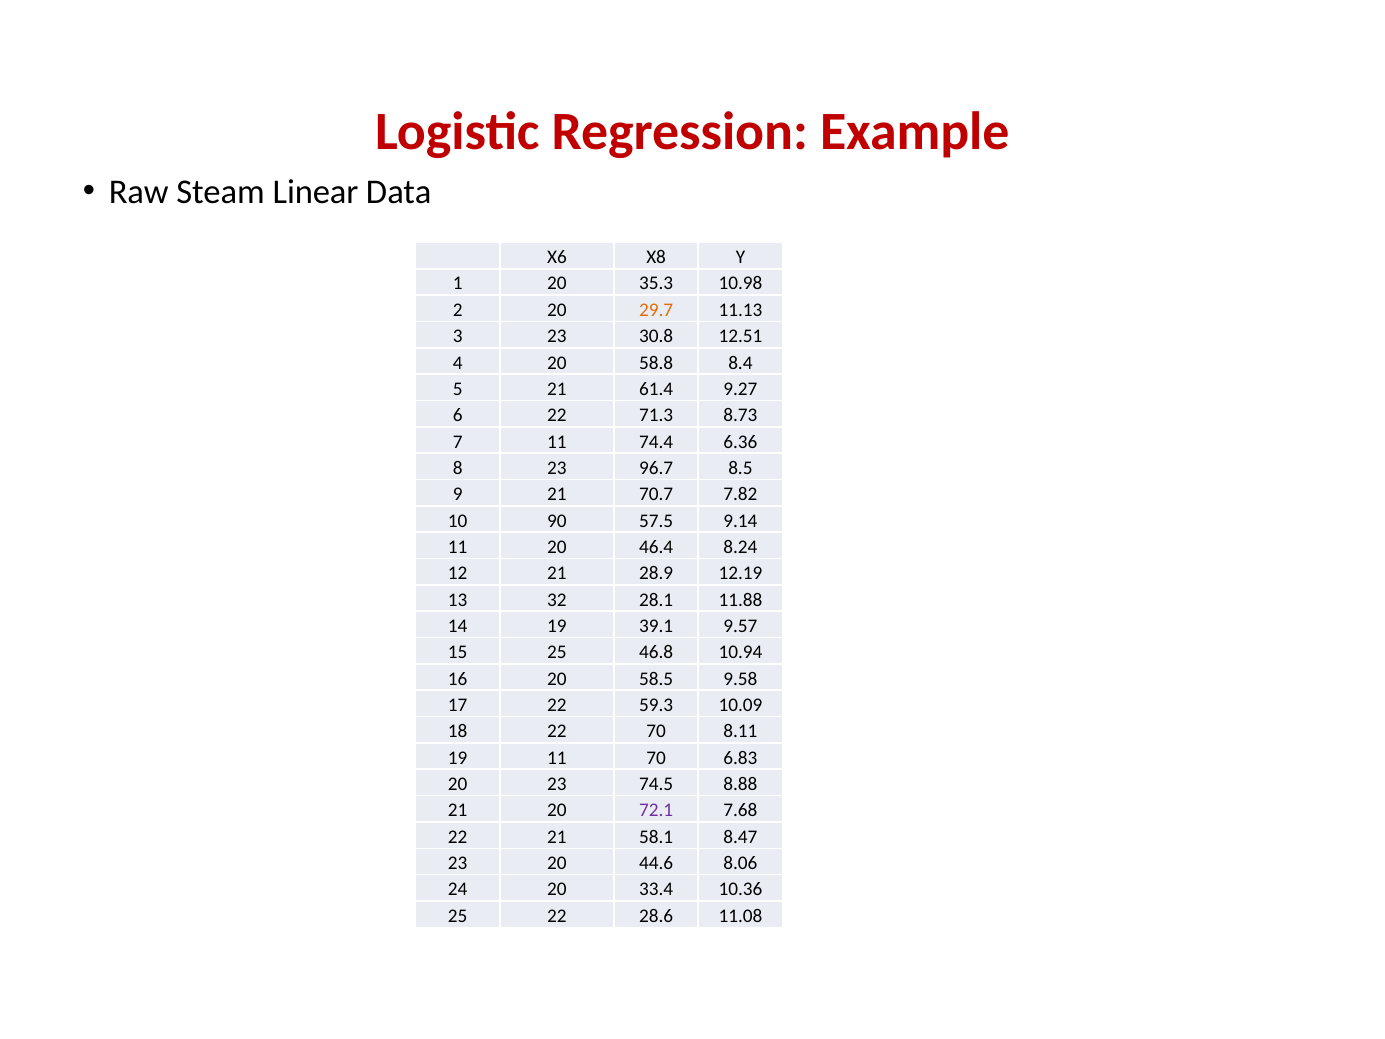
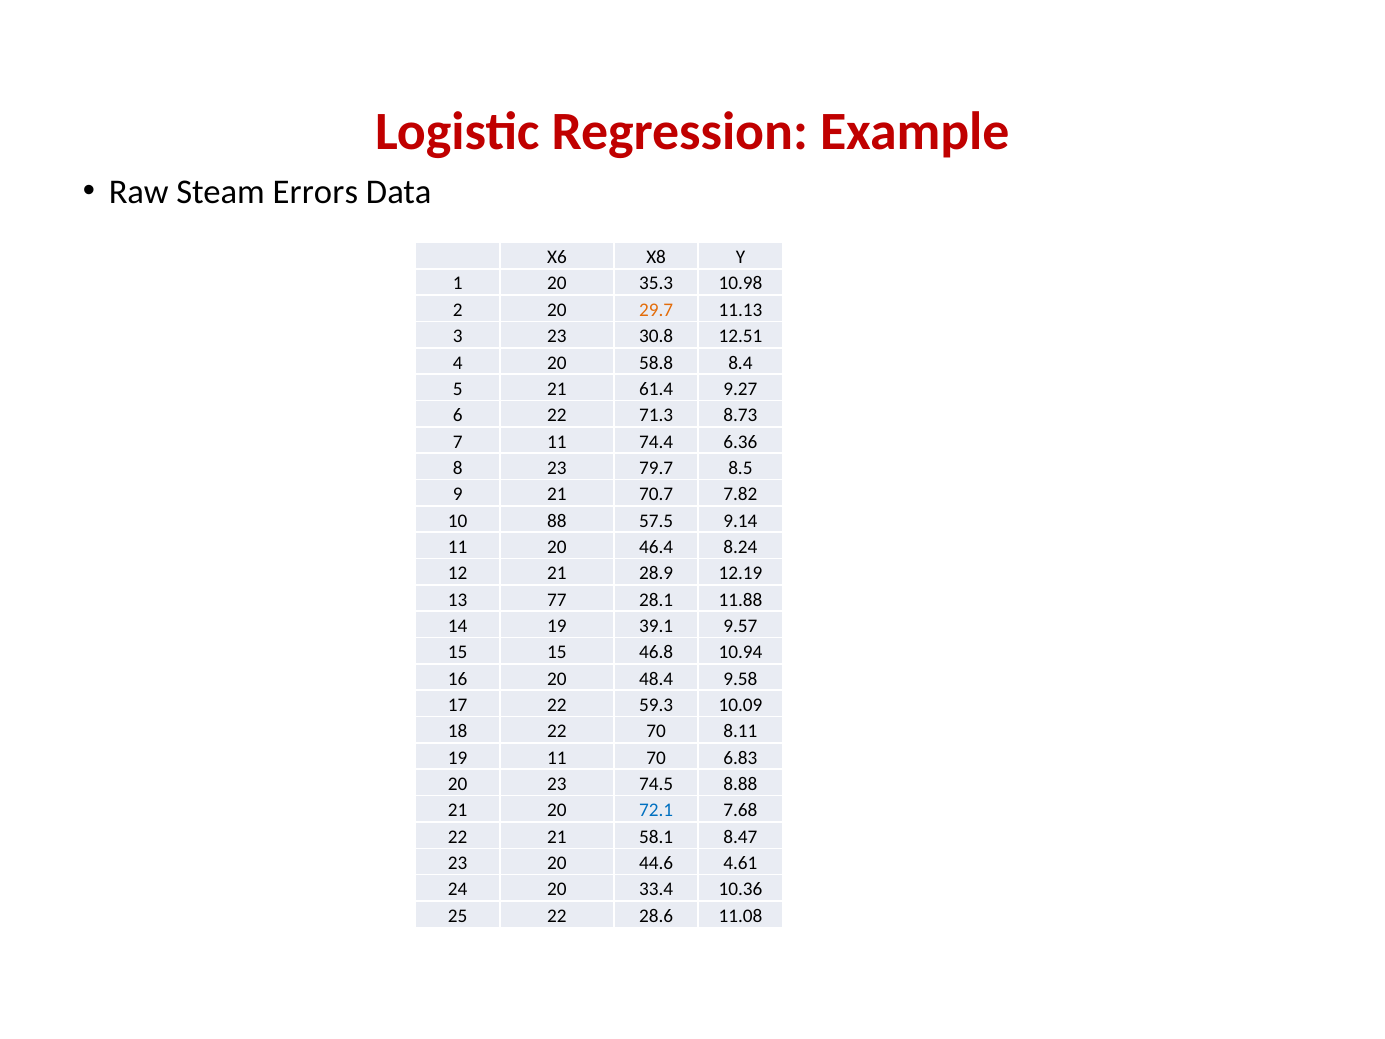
Linear: Linear -> Errors
96.7: 96.7 -> 79.7
90: 90 -> 88
32: 32 -> 77
15 25: 25 -> 15
58.5: 58.5 -> 48.4
72.1 colour: purple -> blue
8.06: 8.06 -> 4.61
